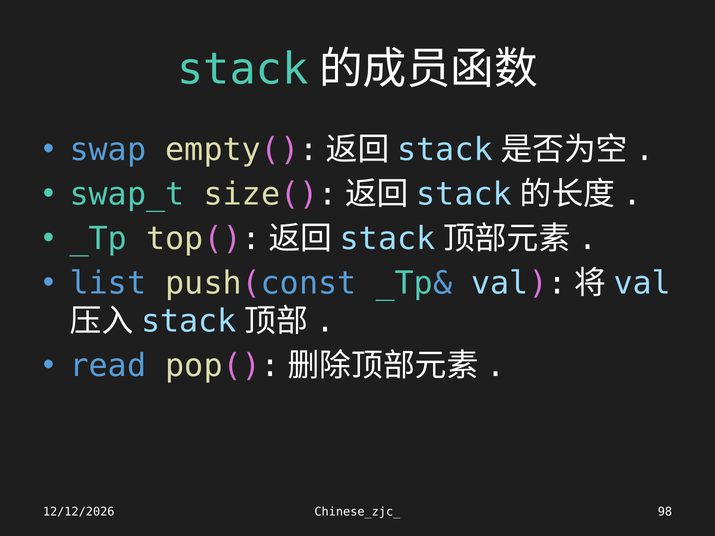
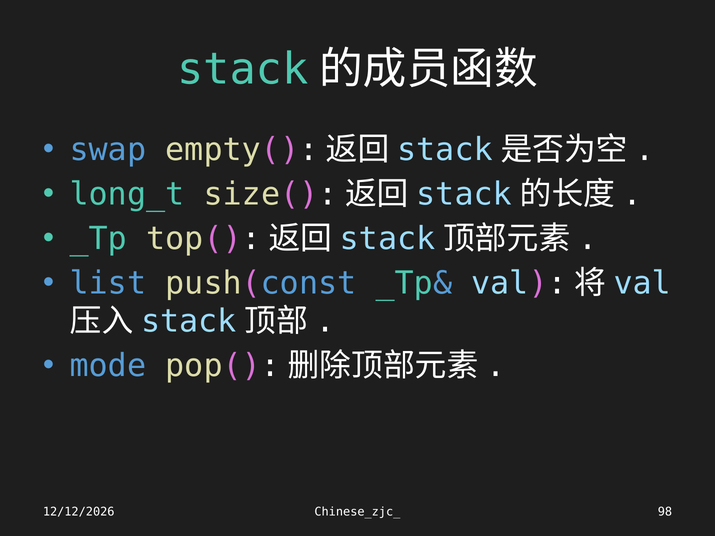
swap_t: swap_t -> long_t
read: read -> mode
